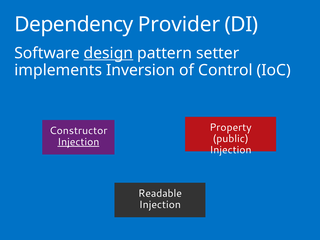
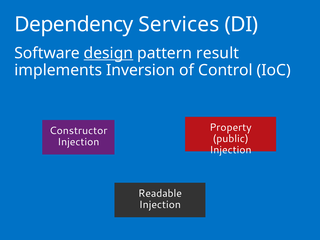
Provider: Provider -> Services
setter: setter -> result
Injection at (78, 142) underline: present -> none
